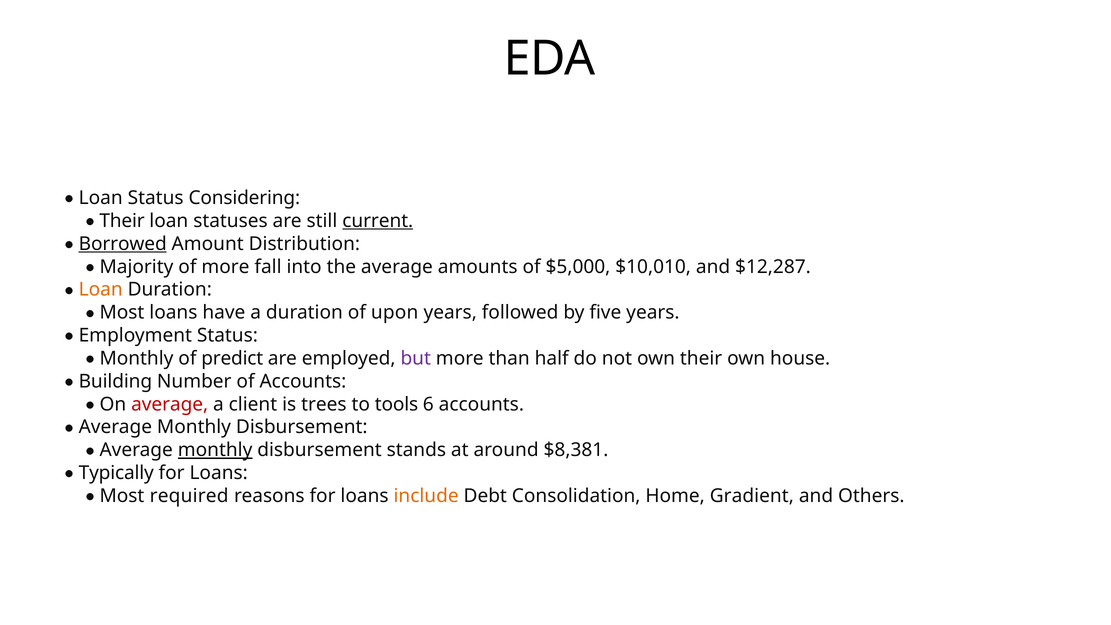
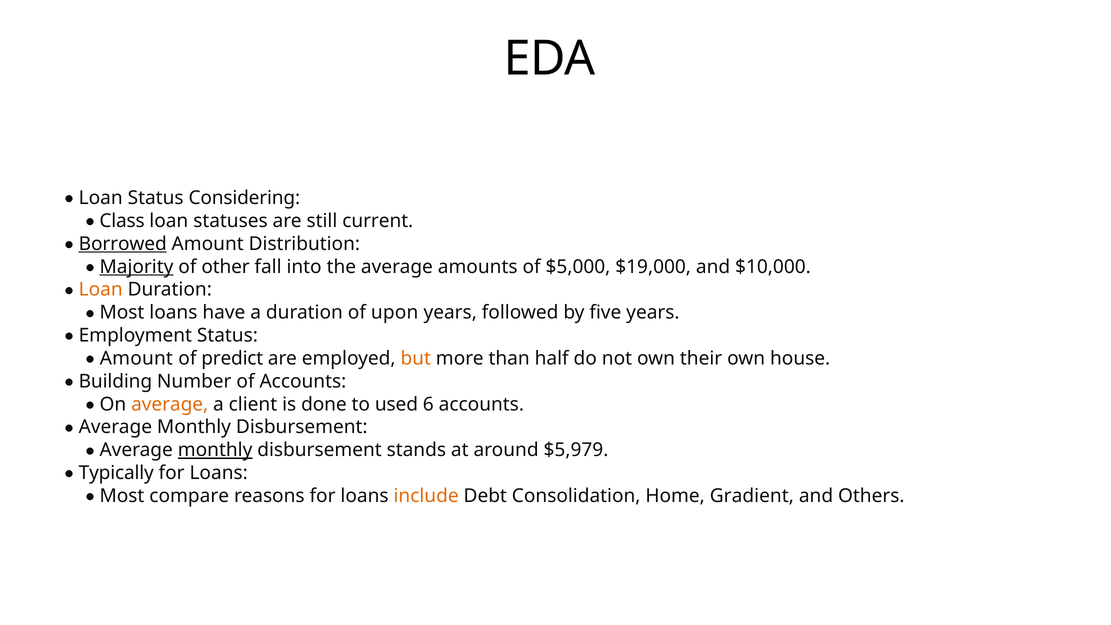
Their at (122, 221): Their -> Class
current underline: present -> none
Majority underline: none -> present
of more: more -> other
$10,010: $10,010 -> $19,000
$12,287: $12,287 -> $10,000
Monthly at (136, 358): Monthly -> Amount
but colour: purple -> orange
average at (170, 404) colour: red -> orange
trees: trees -> done
tools: tools -> used
$8,381: $8,381 -> $5,979
required: required -> compare
